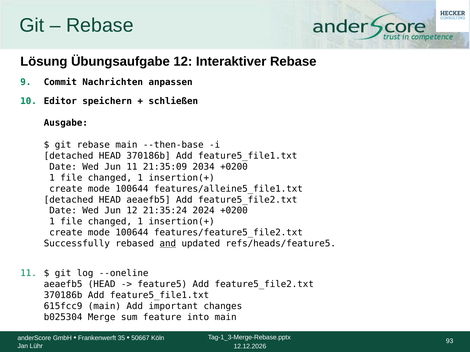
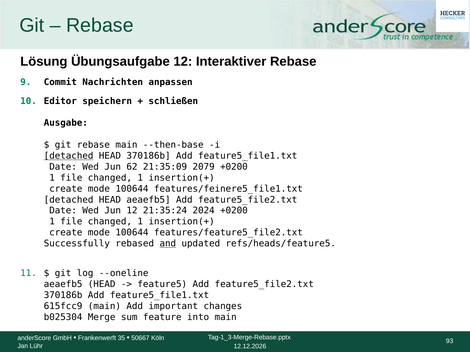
detached at (69, 156) underline: none -> present
Jun 11: 11 -> 62
2034: 2034 -> 2079
features/alleine5_file1.txt: features/alleine5_file1.txt -> features/feinere5_file1.txt
